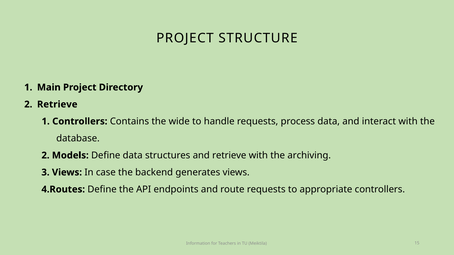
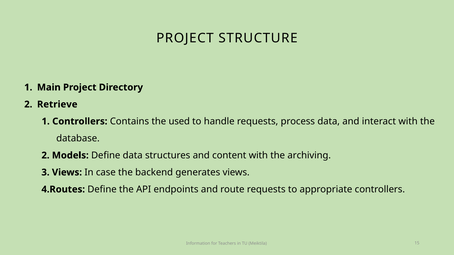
wide: wide -> used
and retrieve: retrieve -> content
